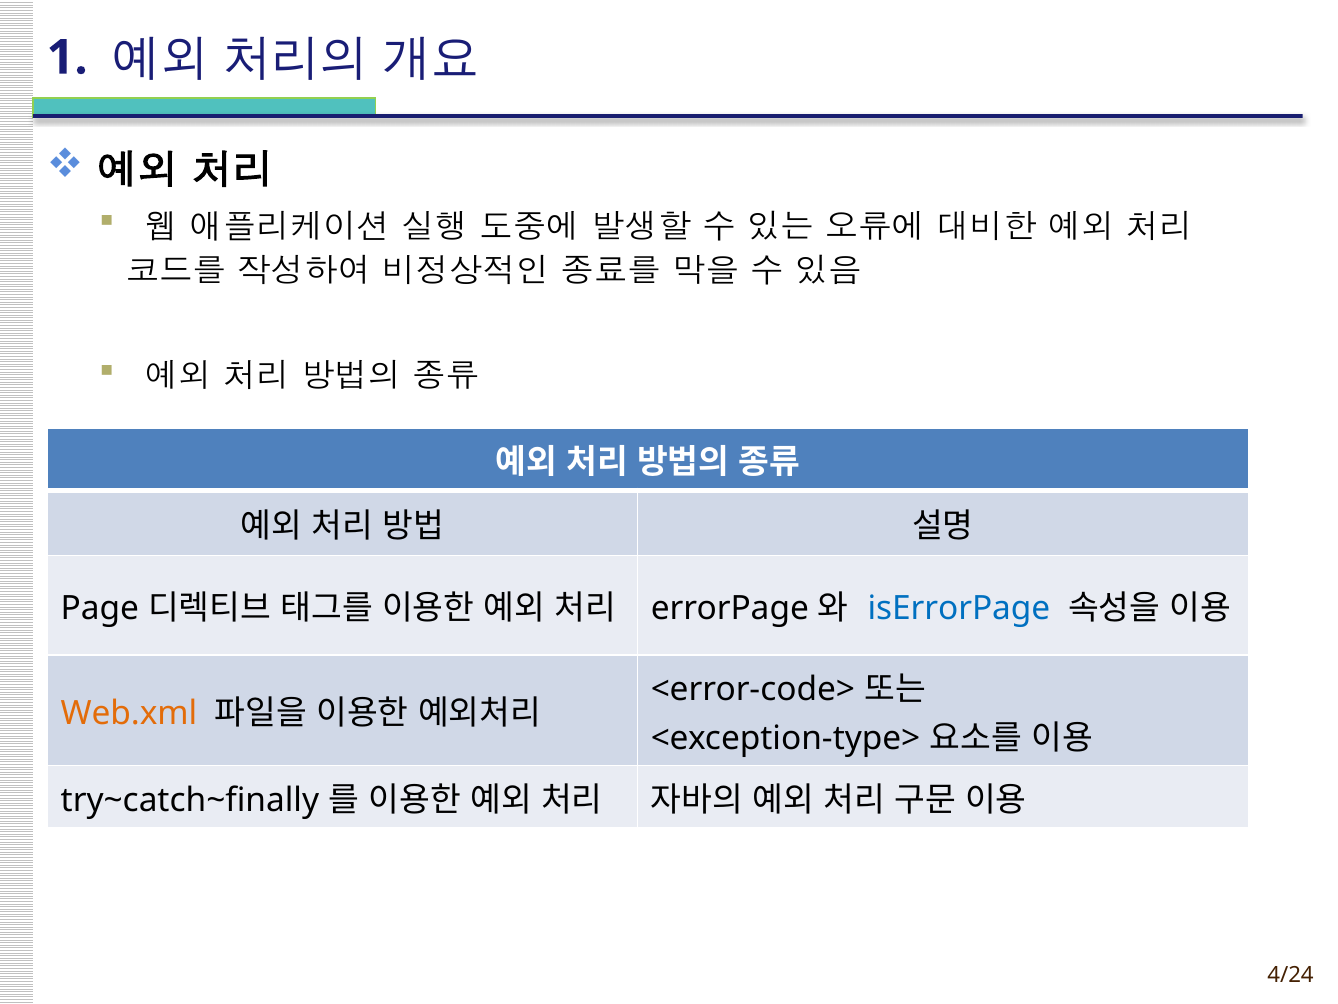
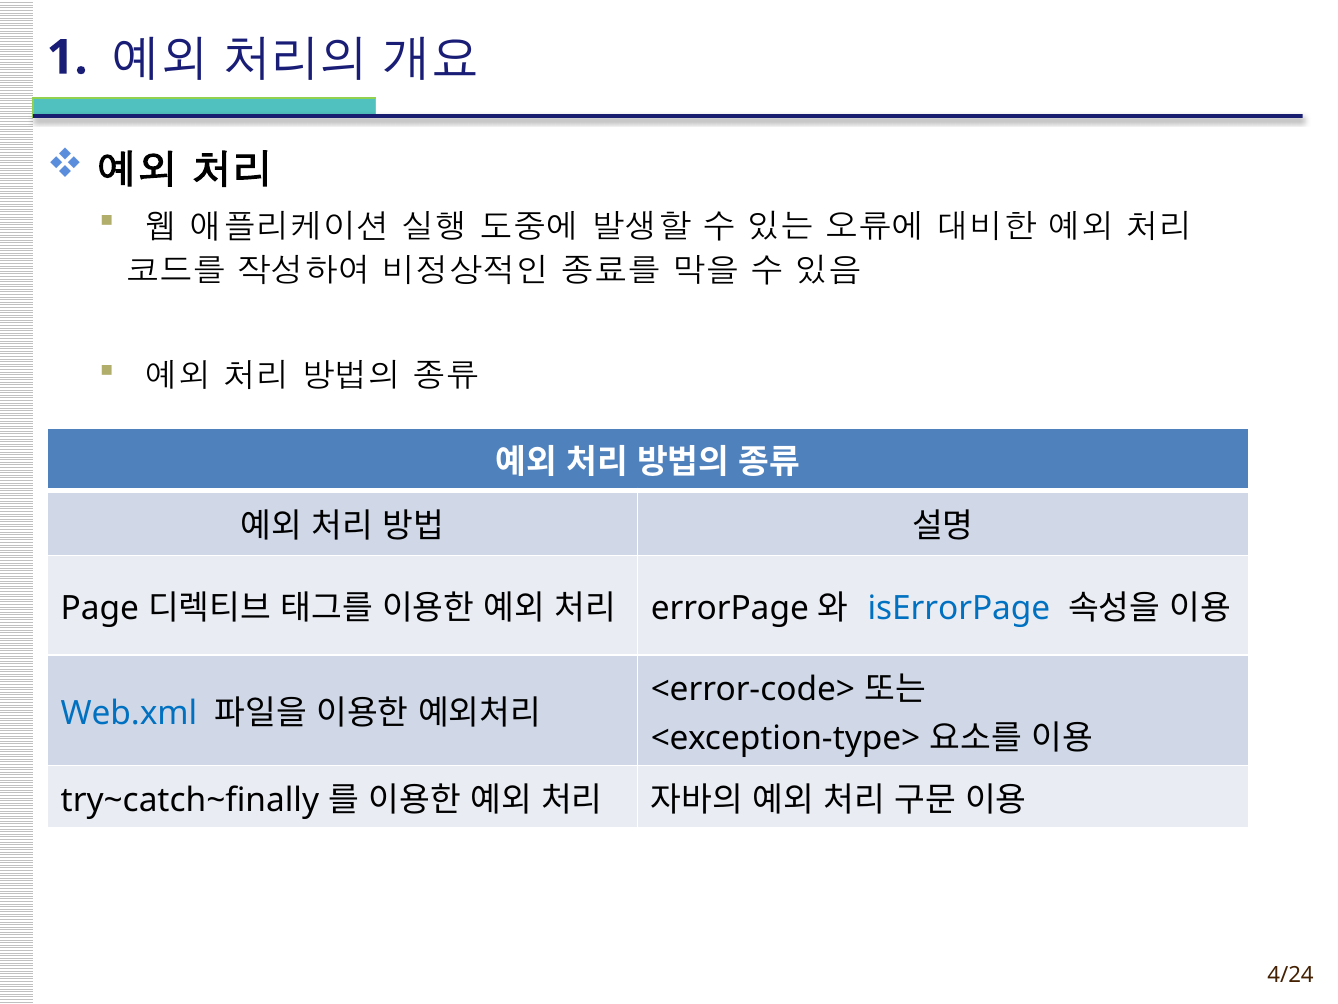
Web.xml colour: orange -> blue
